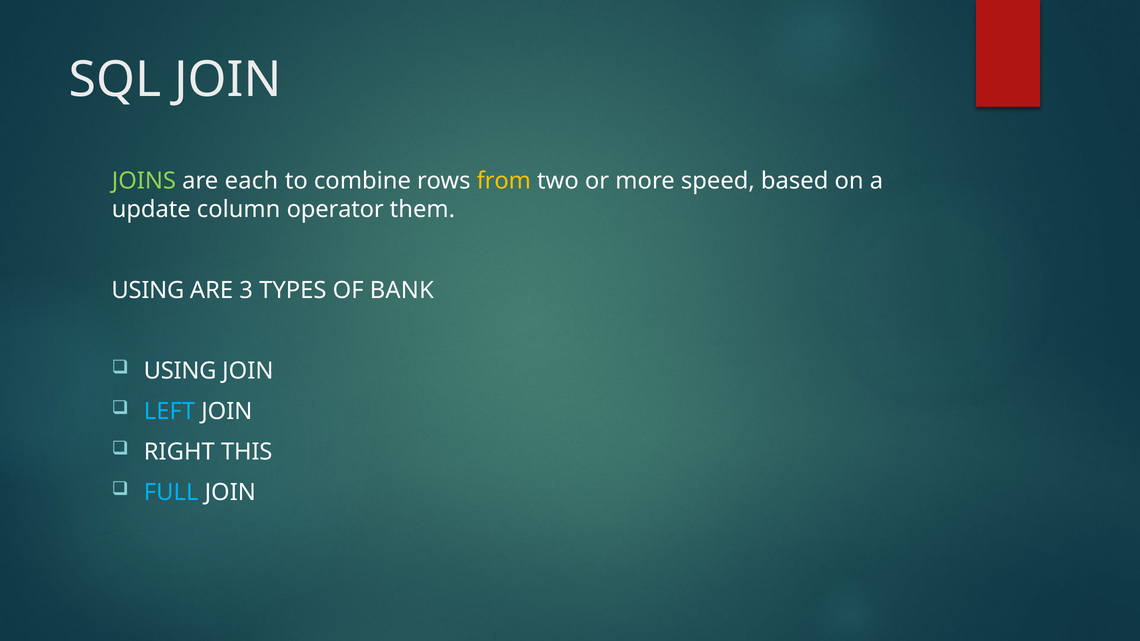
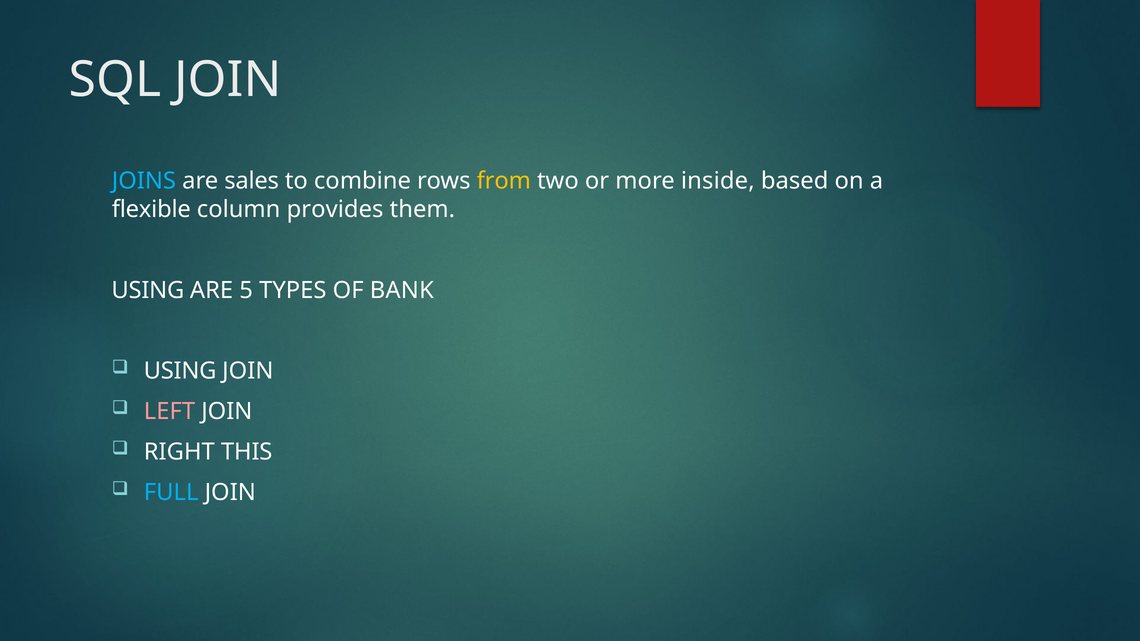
JOINS colour: light green -> light blue
each: each -> sales
speed: speed -> inside
update: update -> flexible
operator: operator -> provides
3: 3 -> 5
LEFT colour: light blue -> pink
